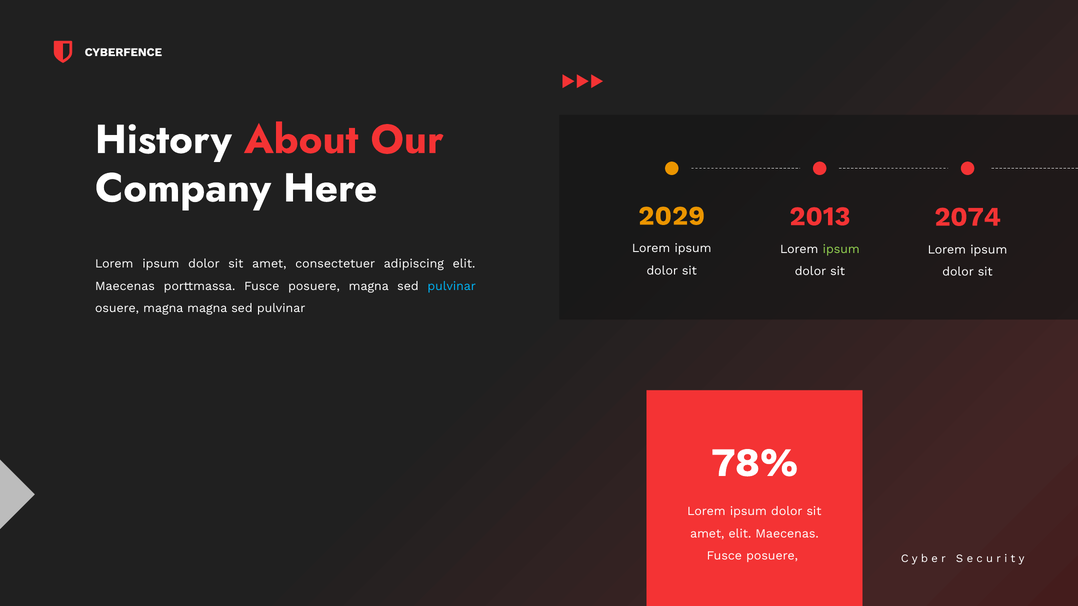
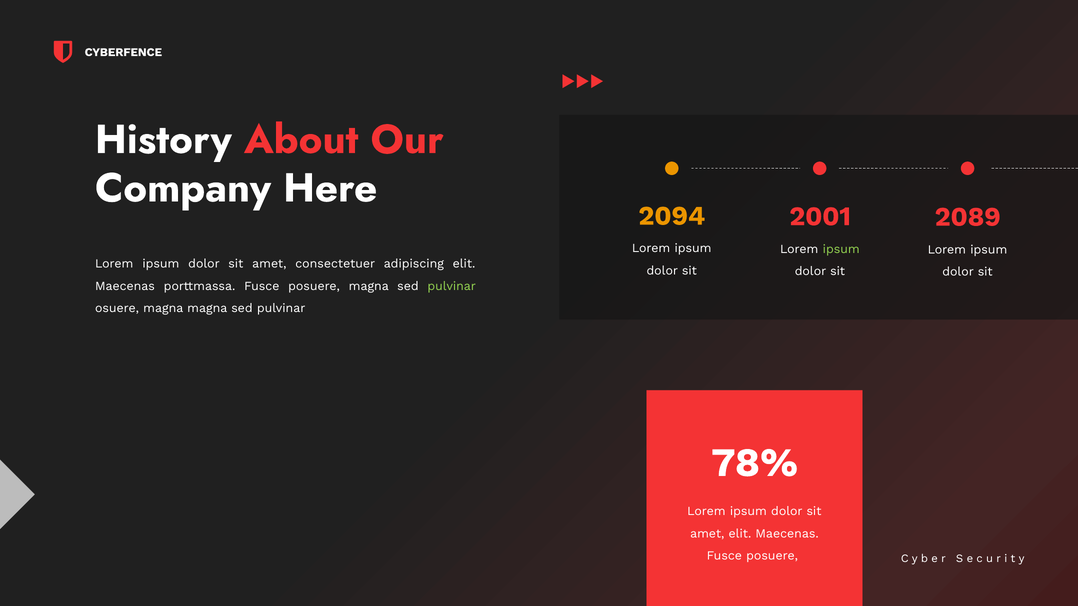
2029: 2029 -> 2094
2013: 2013 -> 2001
2074: 2074 -> 2089
pulvinar at (452, 286) colour: light blue -> light green
